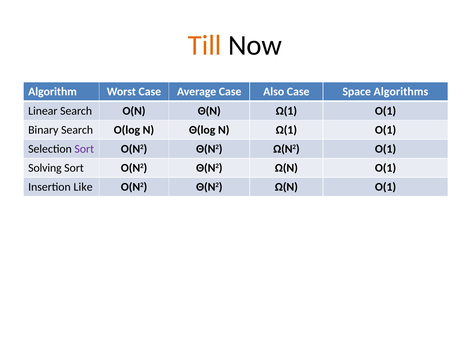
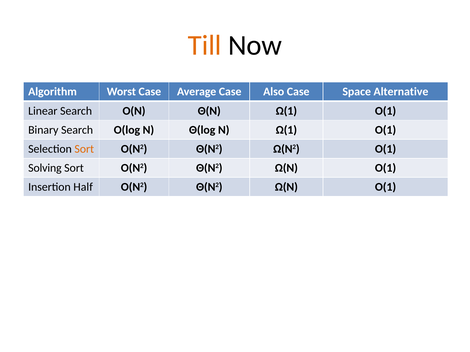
Algorithms: Algorithms -> Alternative
Sort at (84, 149) colour: purple -> orange
Like: Like -> Half
